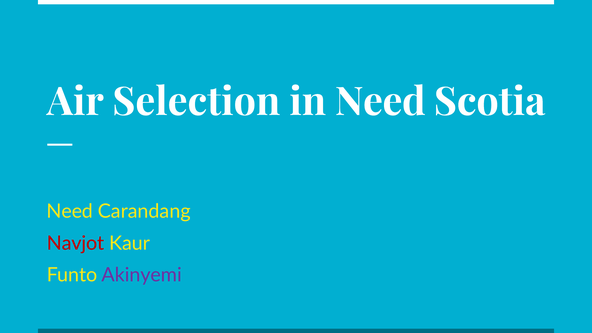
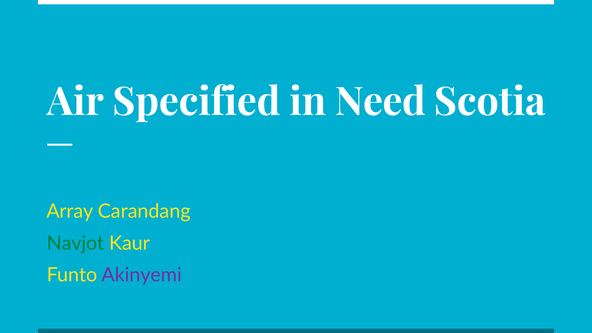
Selection: Selection -> Specified
Need at (70, 211): Need -> Array
Navjot colour: red -> green
